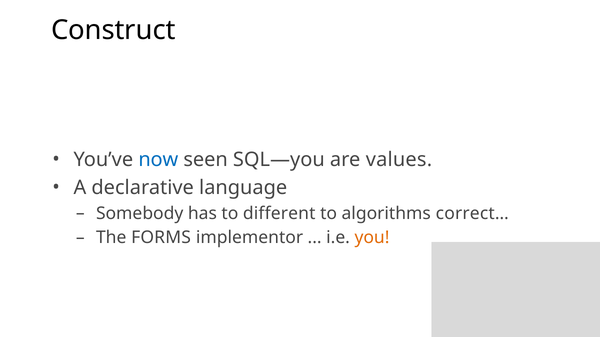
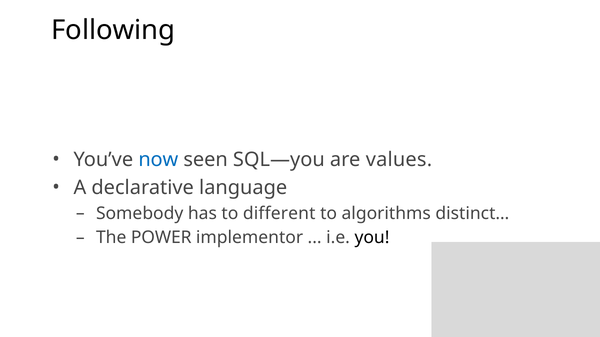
Construct: Construct -> Following
correct…: correct… -> distinct…
FORMS: FORMS -> POWER
you colour: orange -> black
